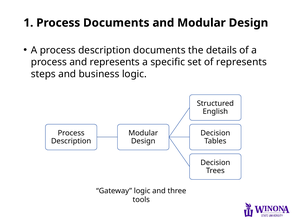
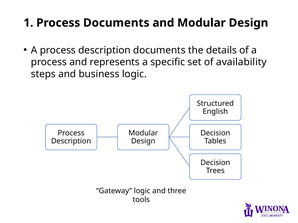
of represents: represents -> availability
